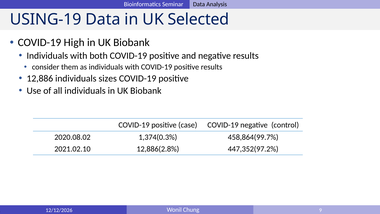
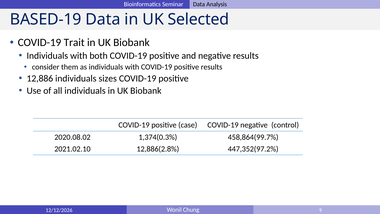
USING-19: USING-19 -> BASED-19
High: High -> Trait
